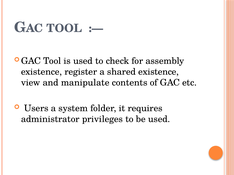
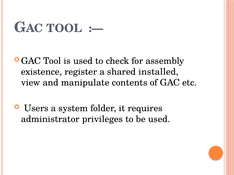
shared existence: existence -> installed
